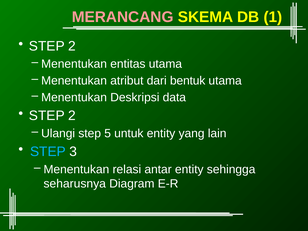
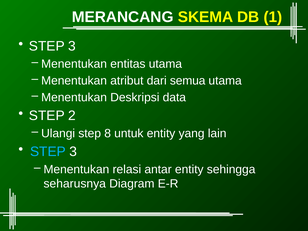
MERANCANG colour: pink -> white
2 at (72, 46): 2 -> 3
bentuk: bentuk -> semua
5: 5 -> 8
